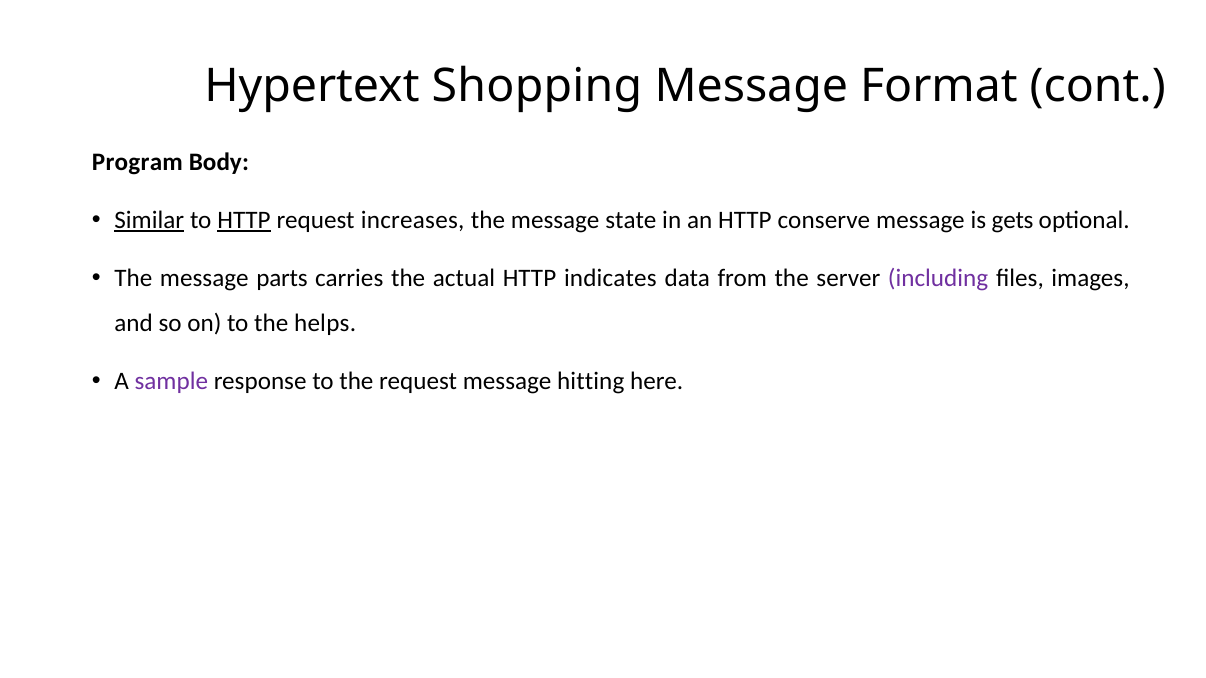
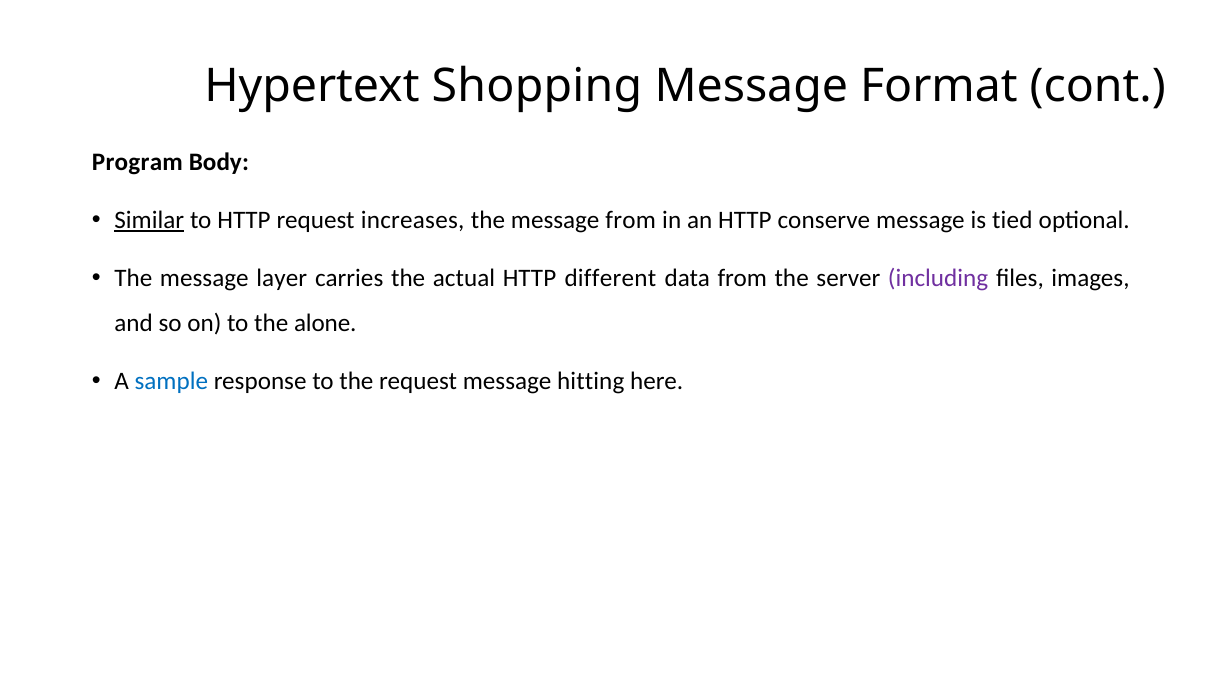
HTTP at (244, 221) underline: present -> none
message state: state -> from
gets: gets -> tied
parts: parts -> layer
indicates: indicates -> different
helps: helps -> alone
sample colour: purple -> blue
